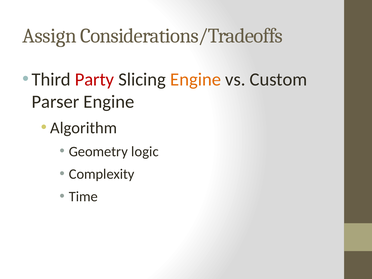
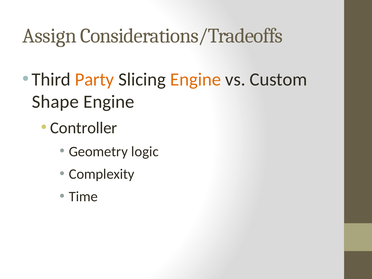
Party colour: red -> orange
Parser: Parser -> Shape
Algorithm: Algorithm -> Controller
